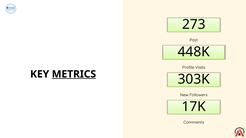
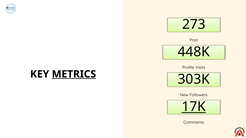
17K underline: none -> present
